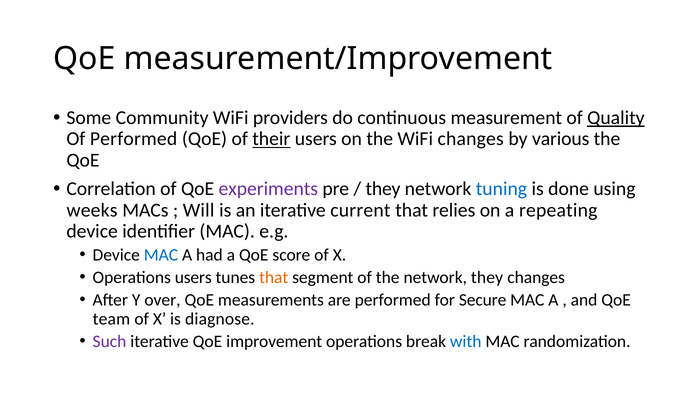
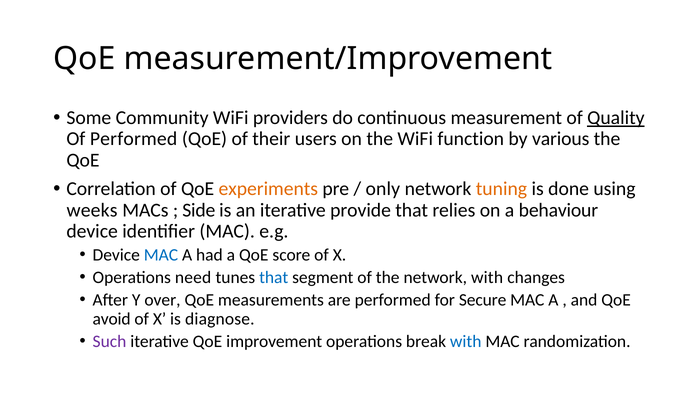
their underline: present -> none
WiFi changes: changes -> function
experiments colour: purple -> orange
they at (383, 189): they -> only
tuning colour: blue -> orange
Will: Will -> Side
current: current -> provide
repeating: repeating -> behaviour
Operations users: users -> need
that at (274, 278) colour: orange -> blue
network they: they -> with
team: team -> avoid
